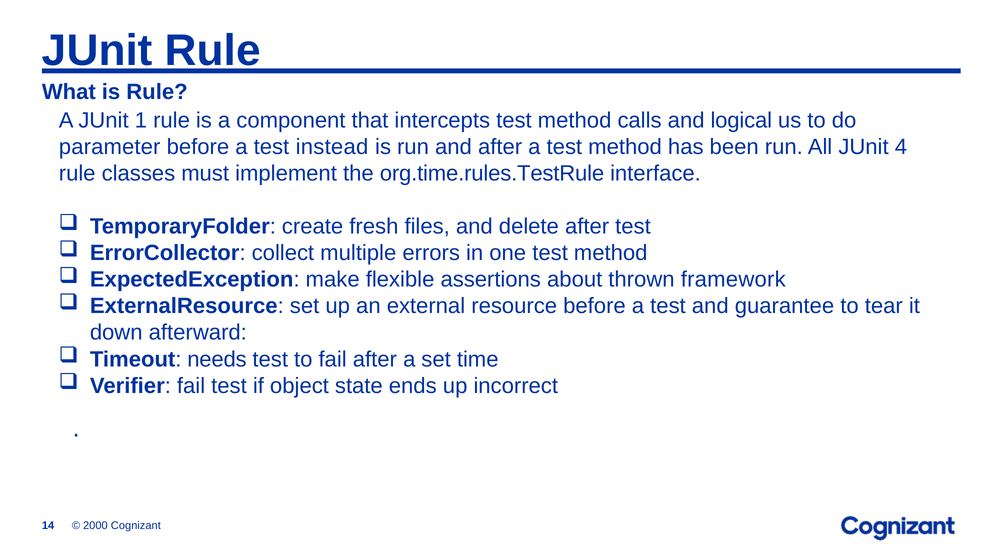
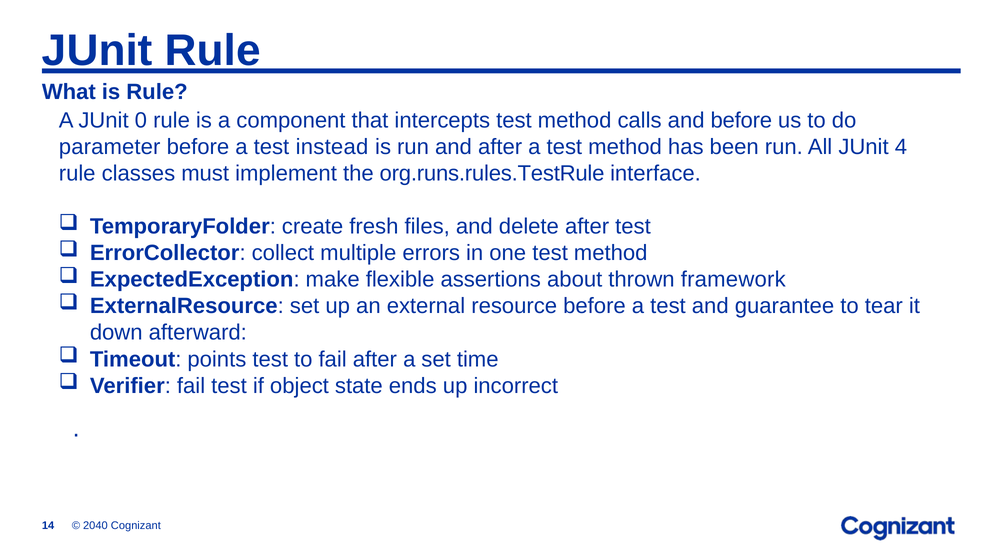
1: 1 -> 0
and logical: logical -> before
org.time.rules.TestRule: org.time.rules.TestRule -> org.runs.rules.TestRule
needs: needs -> points
2000: 2000 -> 2040
